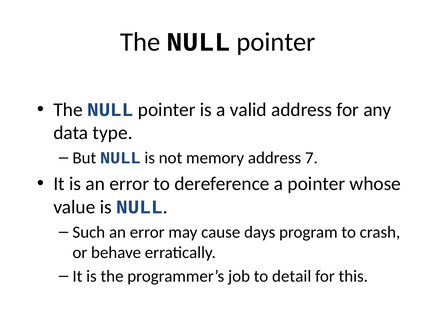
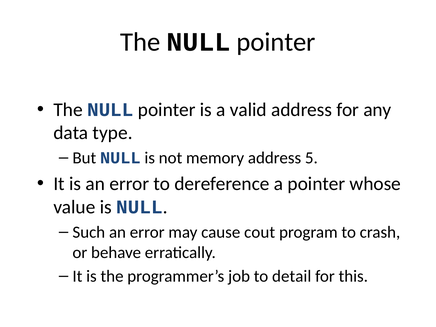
7: 7 -> 5
days: days -> cout
